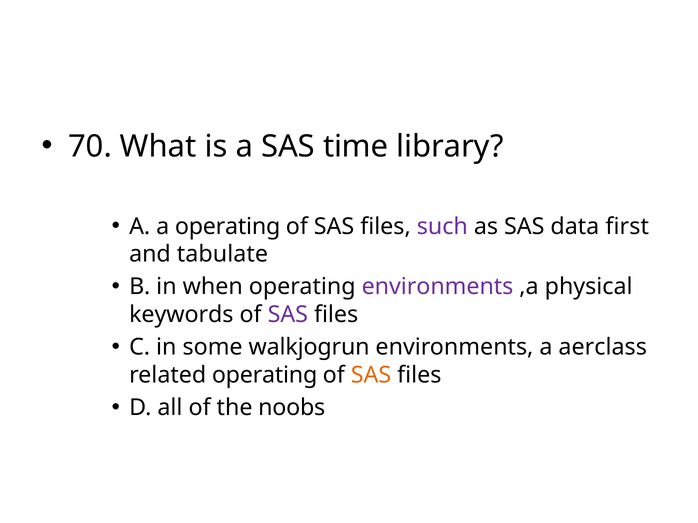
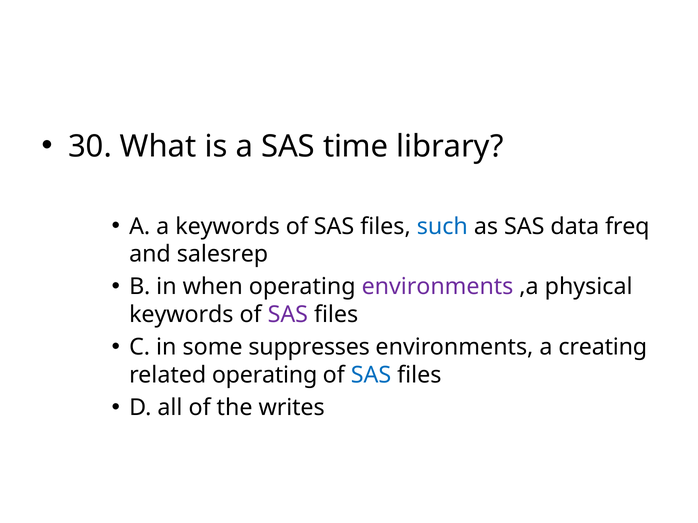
70: 70 -> 30
a operating: operating -> keywords
such colour: purple -> blue
first: first -> freq
tabulate: tabulate -> salesrep
walkjogrun: walkjogrun -> suppresses
aerclass: aerclass -> creating
SAS at (371, 375) colour: orange -> blue
noobs: noobs -> writes
